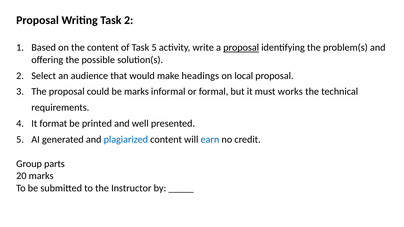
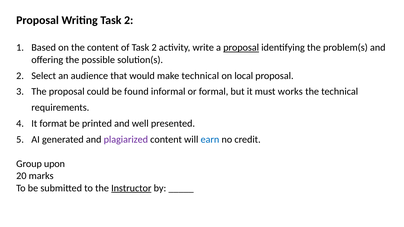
of Task 5: 5 -> 2
make headings: headings -> technical
be marks: marks -> found
plagiarized colour: blue -> purple
parts: parts -> upon
Instructor underline: none -> present
